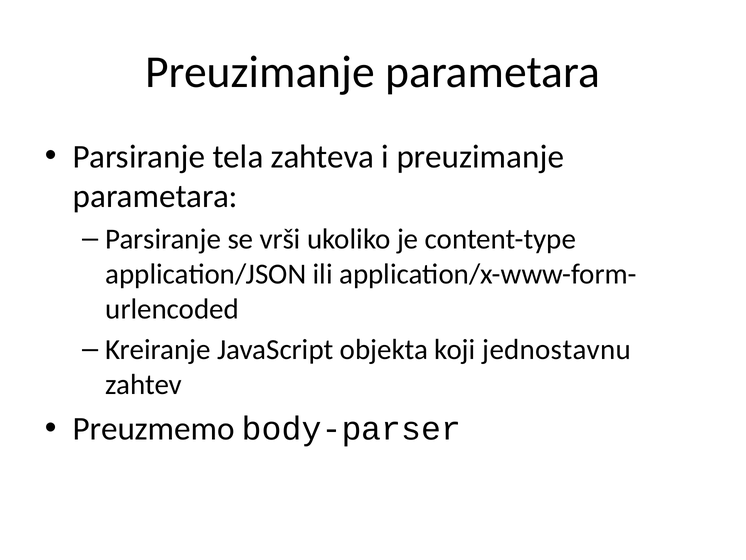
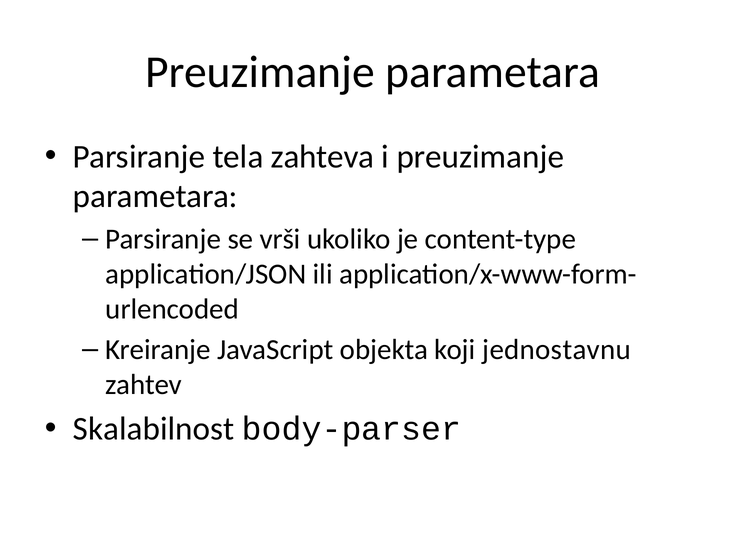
Preuzmemo: Preuzmemo -> Skalabilnost
